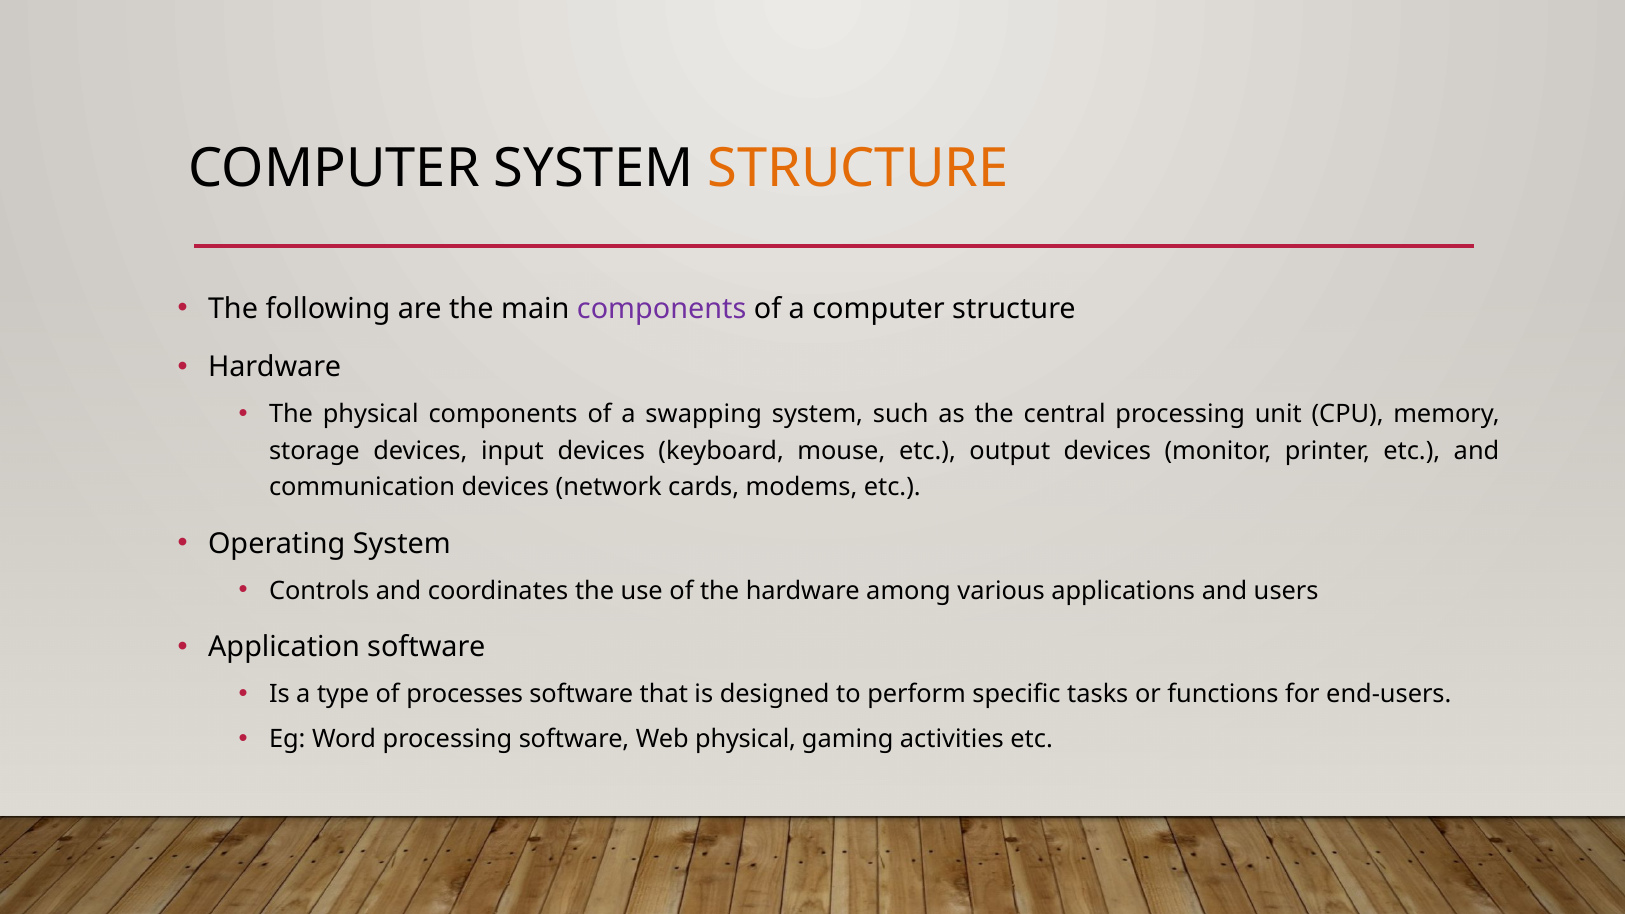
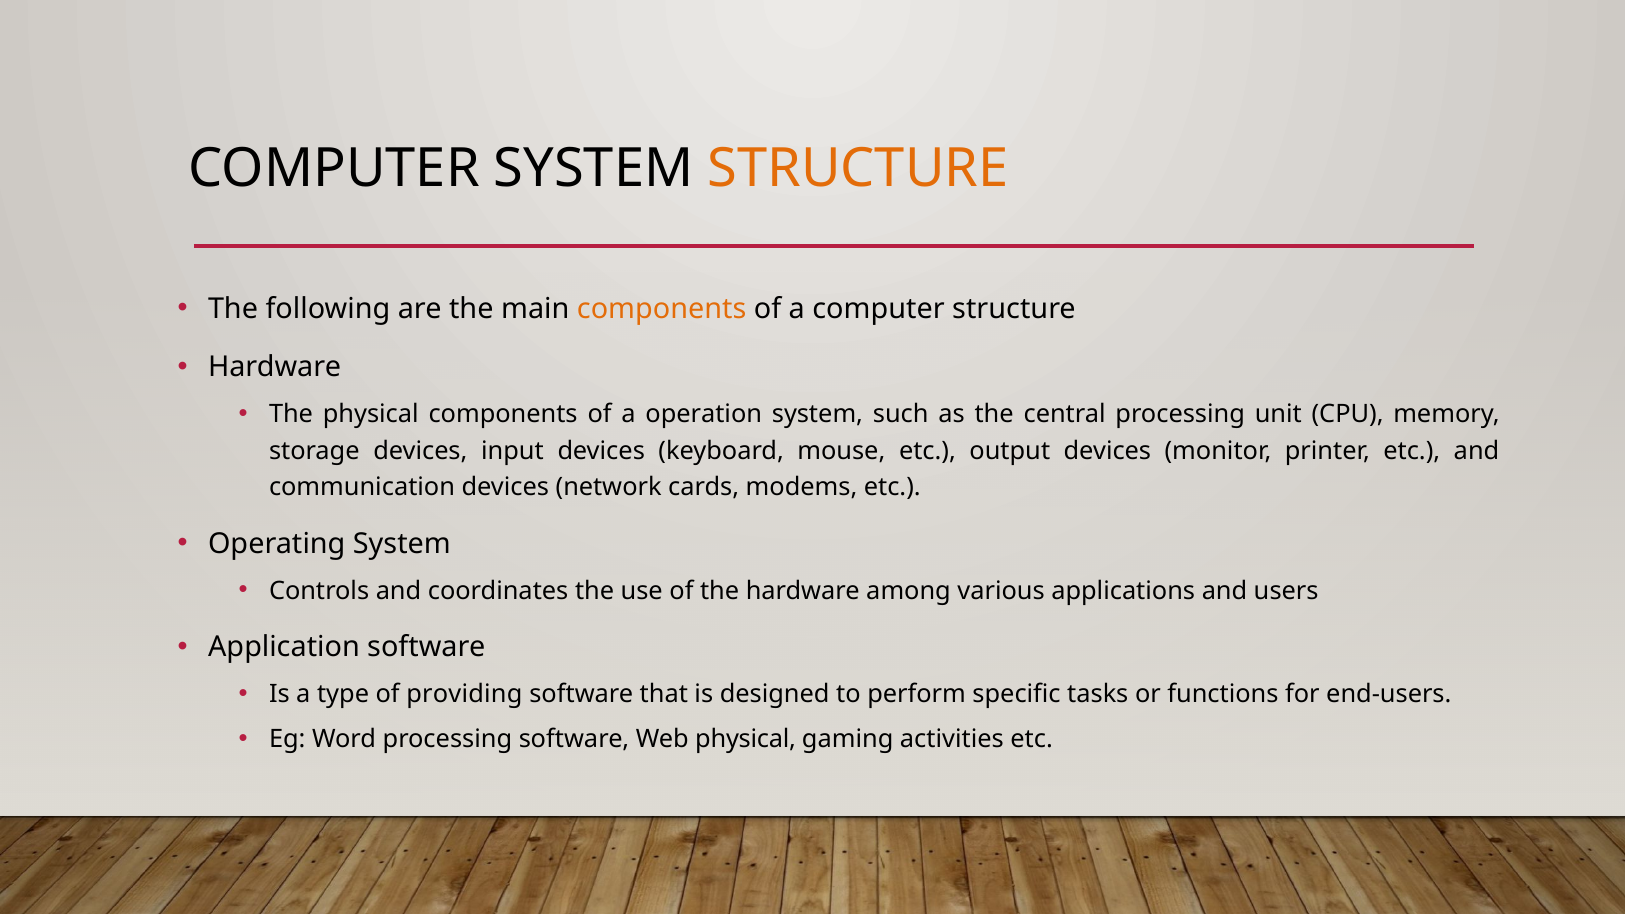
components at (662, 309) colour: purple -> orange
swapping: swapping -> operation
processes: processes -> providing
